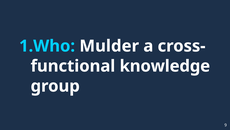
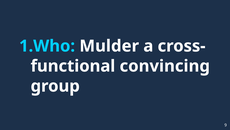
knowledge: knowledge -> convincing
